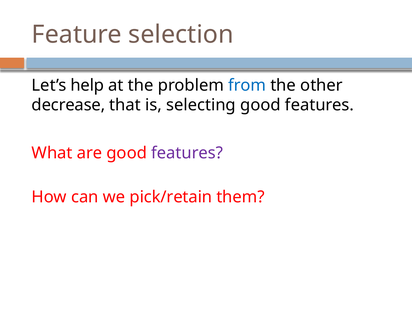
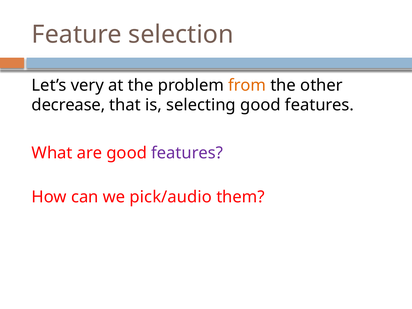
help: help -> very
from colour: blue -> orange
pick/retain: pick/retain -> pick/audio
